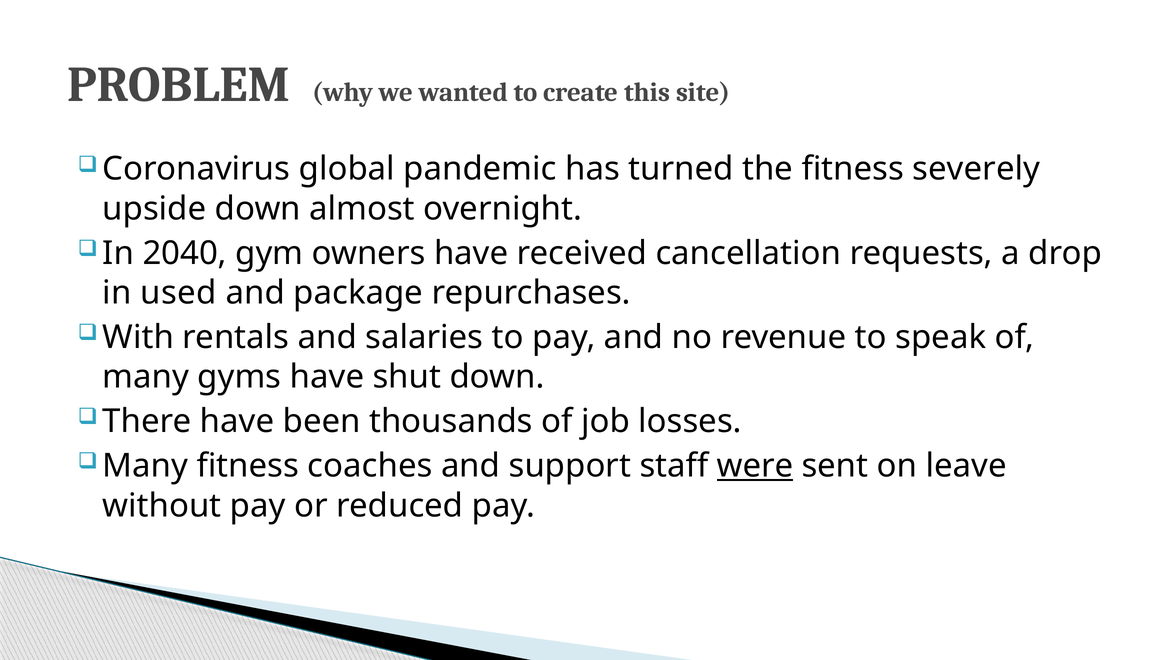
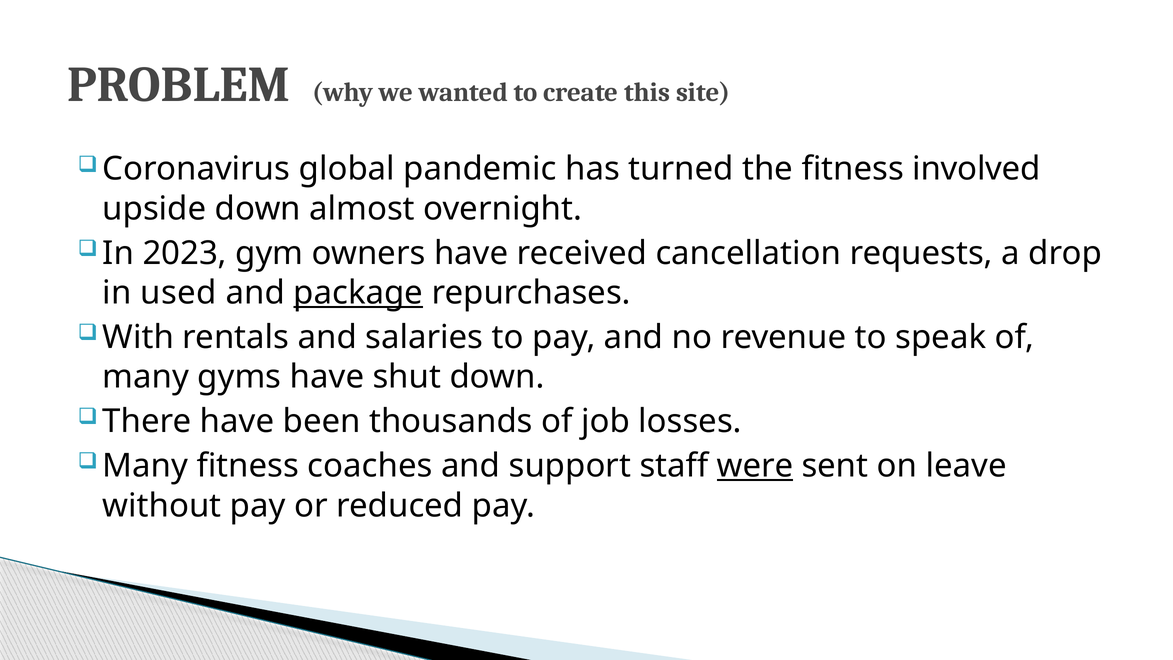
severely: severely -> involved
2040: 2040 -> 2023
package underline: none -> present
